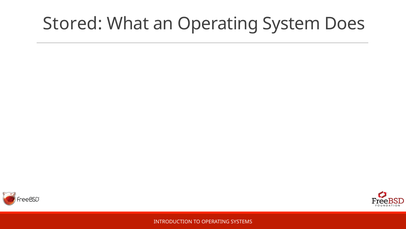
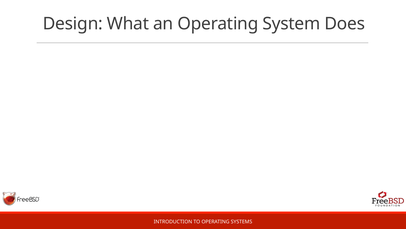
Stored: Stored -> Design
